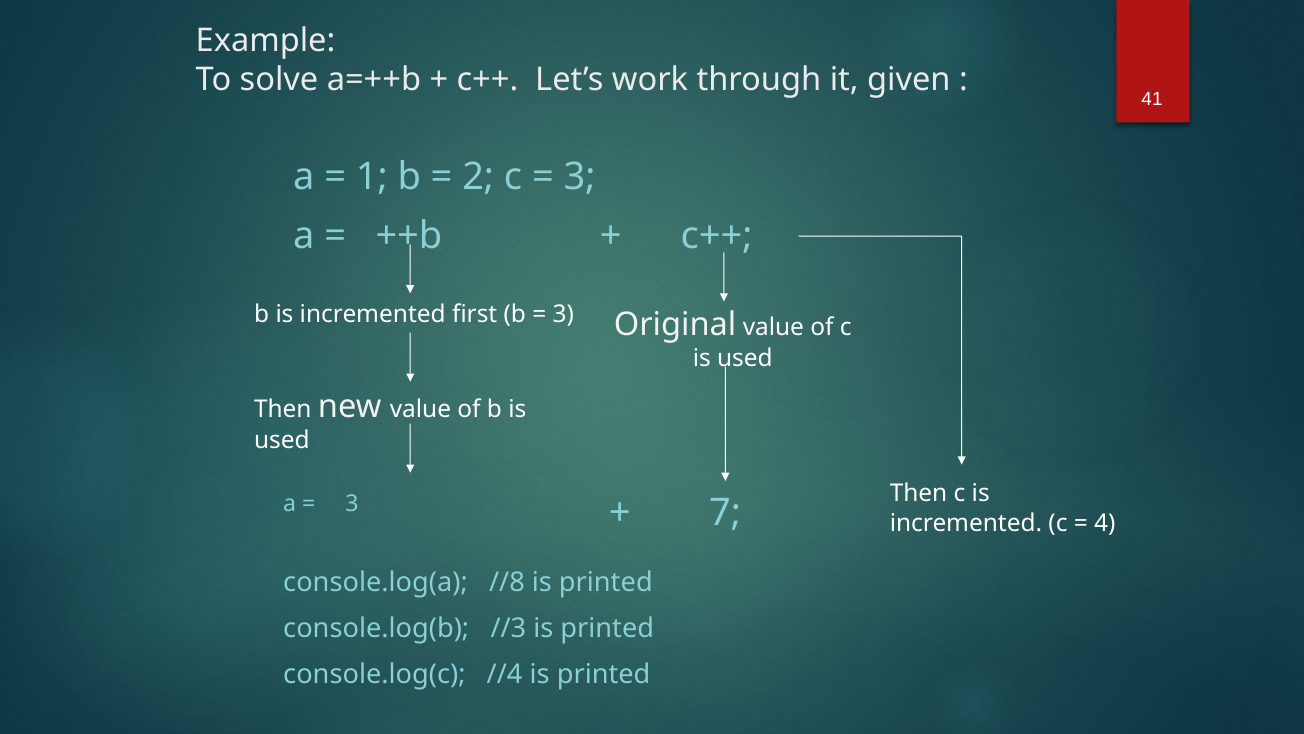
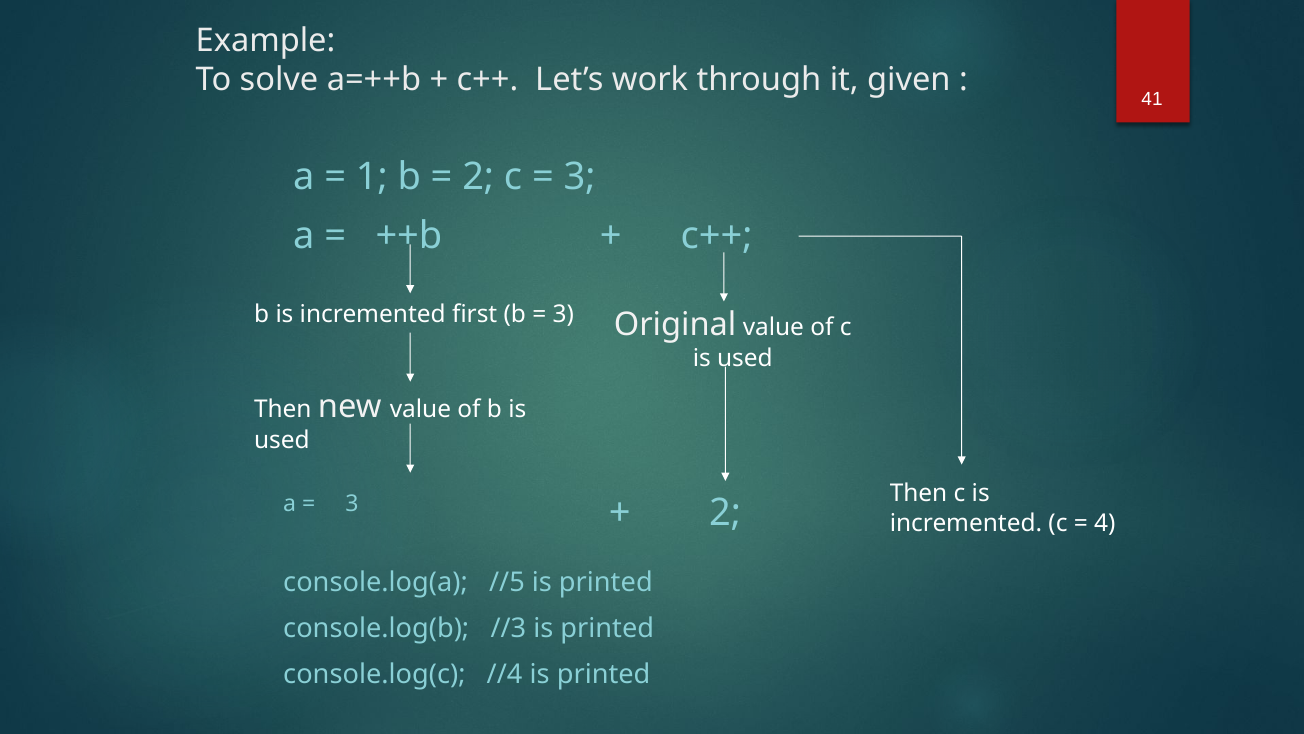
7 at (725, 513): 7 -> 2
//8: //8 -> //5
